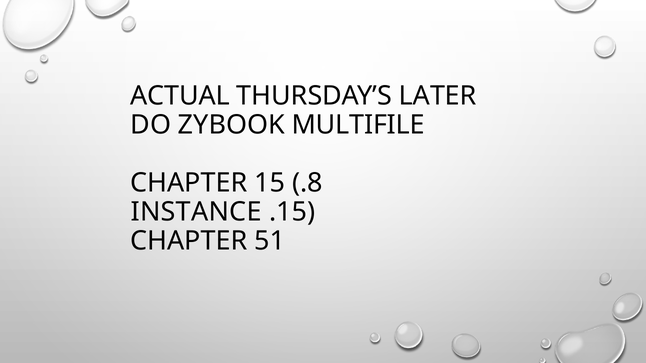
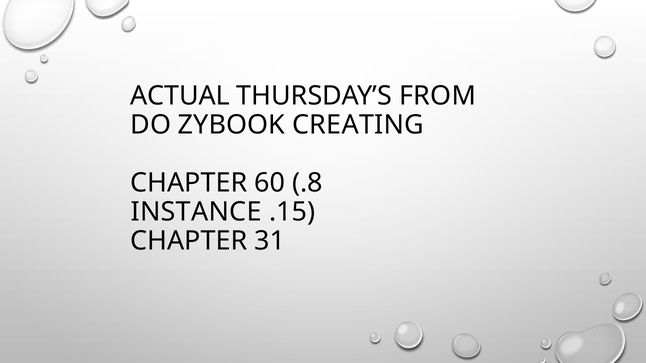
LATER: LATER -> FROM
MULTIFILE: MULTIFILE -> CREATING
15: 15 -> 60
51: 51 -> 31
